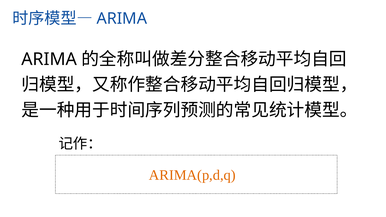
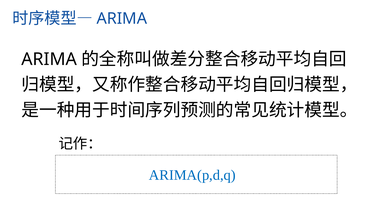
ARIMA(p,d,q colour: orange -> blue
